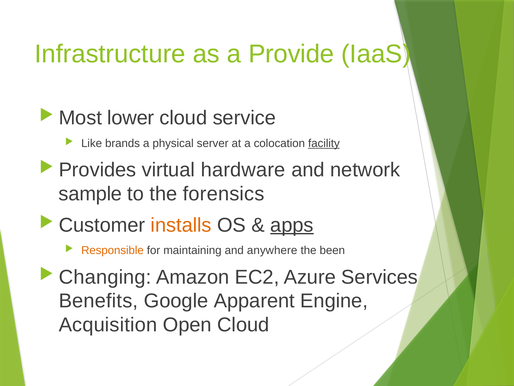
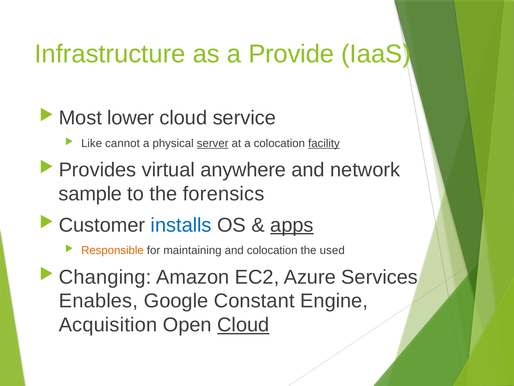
brands: brands -> cannot
server underline: none -> present
hardware: hardware -> anywhere
installs colour: orange -> blue
and anywhere: anywhere -> colocation
been: been -> used
Benefits: Benefits -> Enables
Apparent: Apparent -> Constant
Cloud at (243, 325) underline: none -> present
